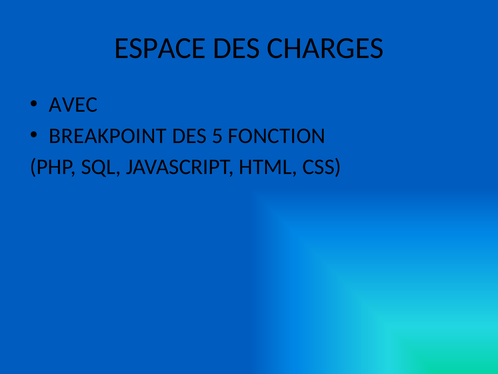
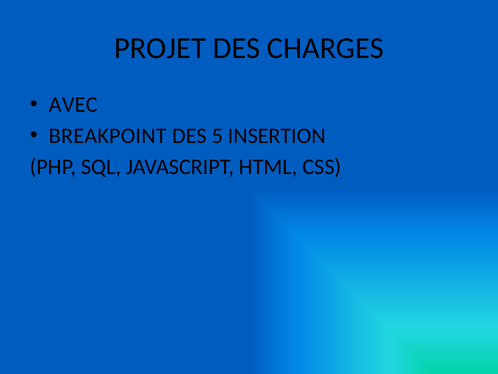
ESPACE: ESPACE -> PROJET
FONCTION: FONCTION -> INSERTION
